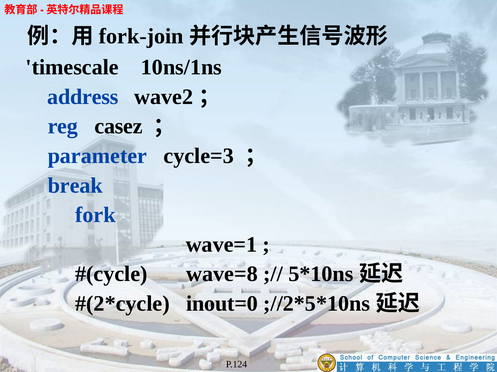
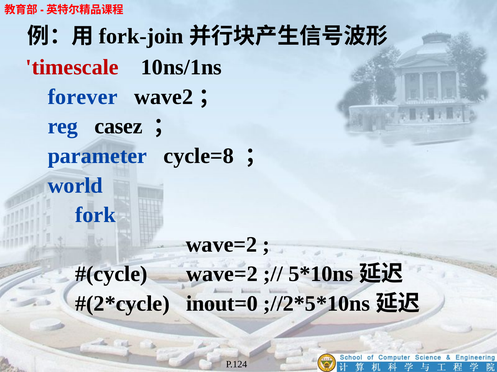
timescale colour: black -> red
address: address -> forever
cycle=3: cycle=3 -> cycle=8
break: break -> world
wave=1 at (221, 245): wave=1 -> wave=2
wave=8 at (222, 275): wave=8 -> wave=2
